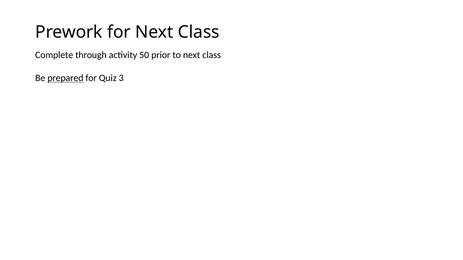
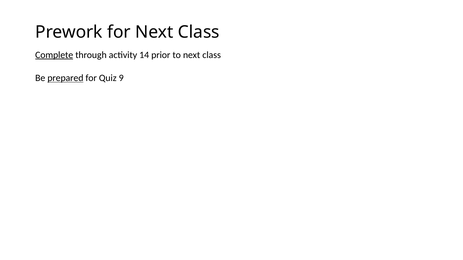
Complete underline: none -> present
50: 50 -> 14
3: 3 -> 9
